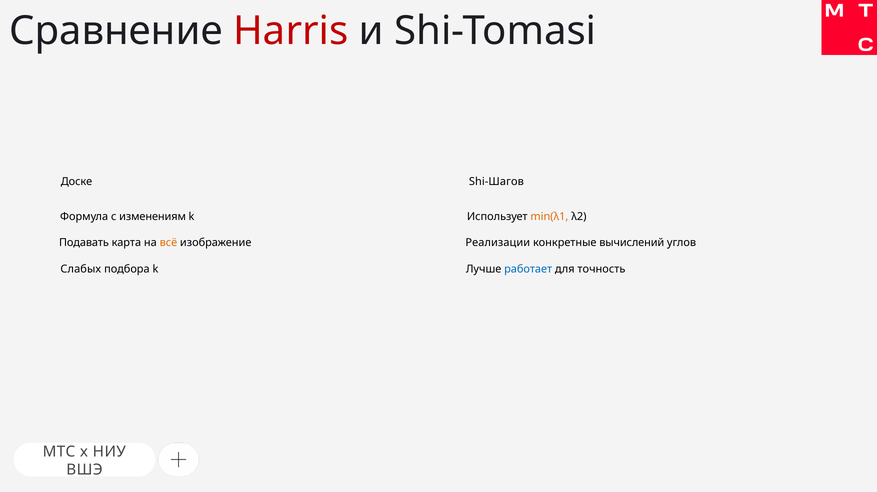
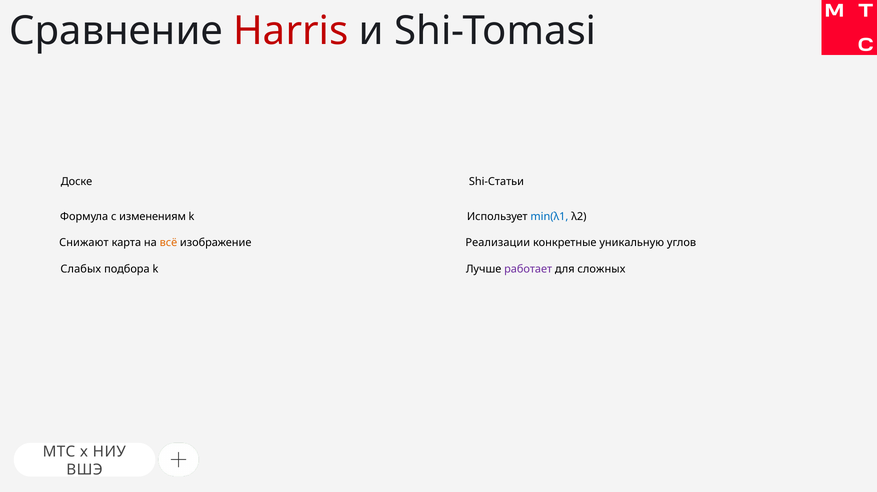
Shi-Шагов: Shi-Шагов -> Shi-Статьи
min(λ1 colour: orange -> blue
Подавать: Подавать -> Снижают
вычислений: вычислений -> уникальную
работает colour: blue -> purple
точность: точность -> сложных
